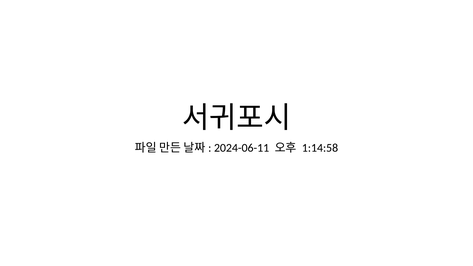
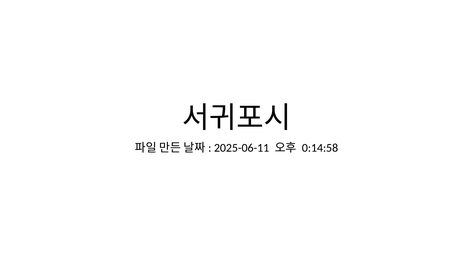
2024-06-11: 2024-06-11 -> 2025-06-11
1:14:58: 1:14:58 -> 0:14:58
